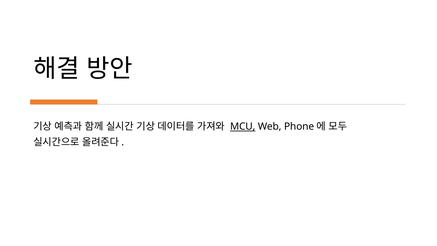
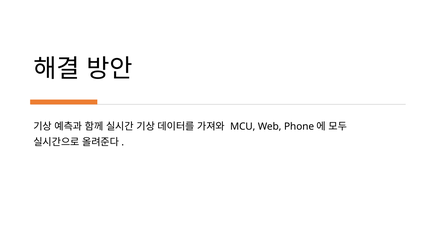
MCU underline: present -> none
